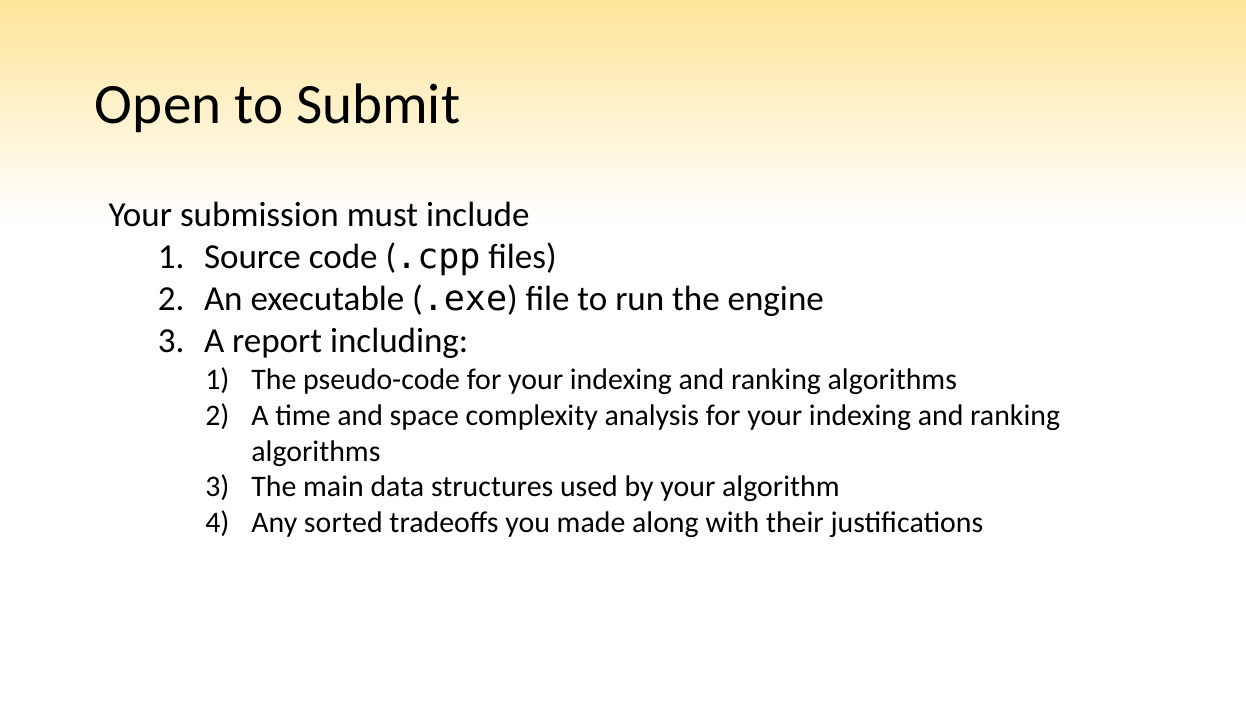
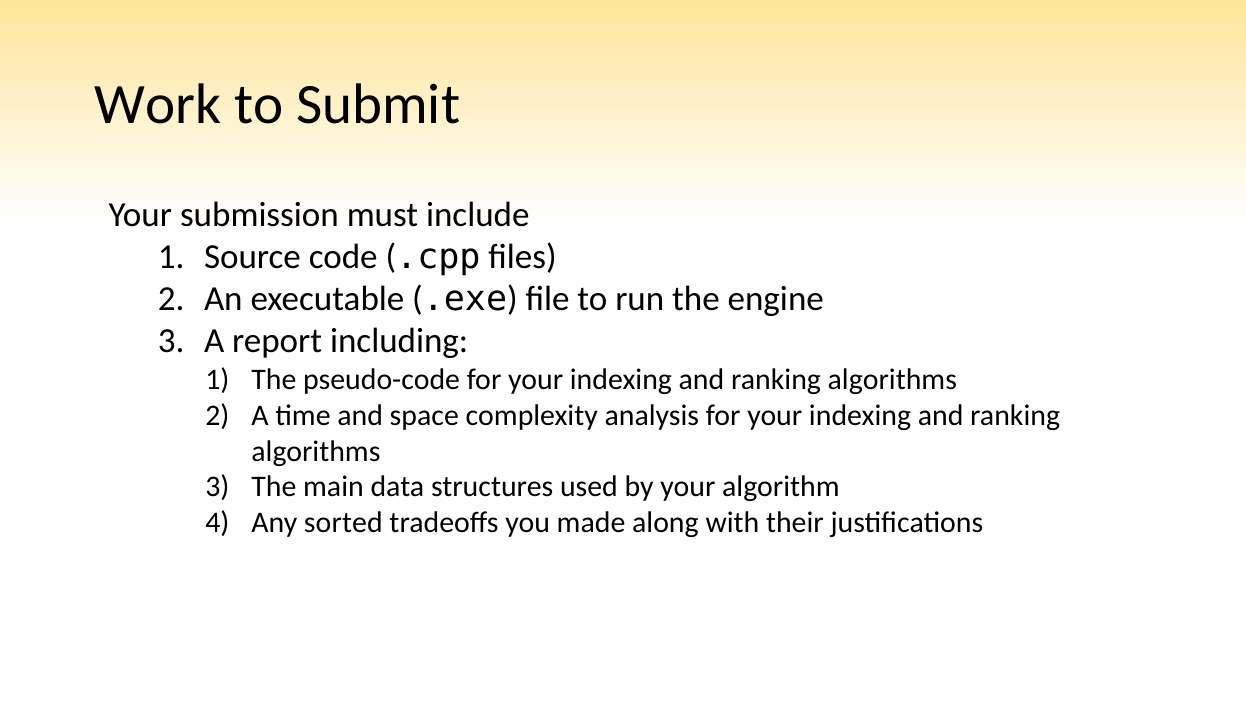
Open: Open -> Work
